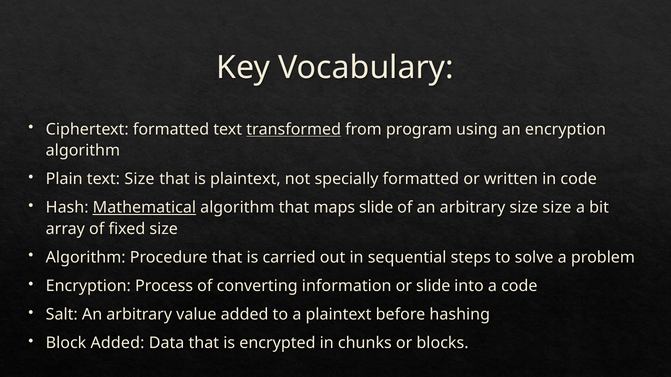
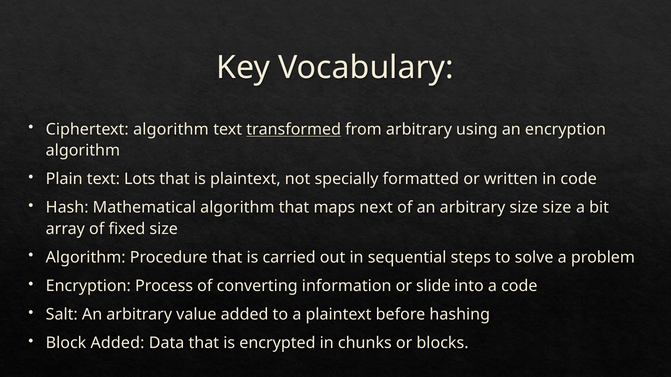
Ciphertext formatted: formatted -> algorithm
from program: program -> arbitrary
text Size: Size -> Lots
Mathematical underline: present -> none
maps slide: slide -> next
